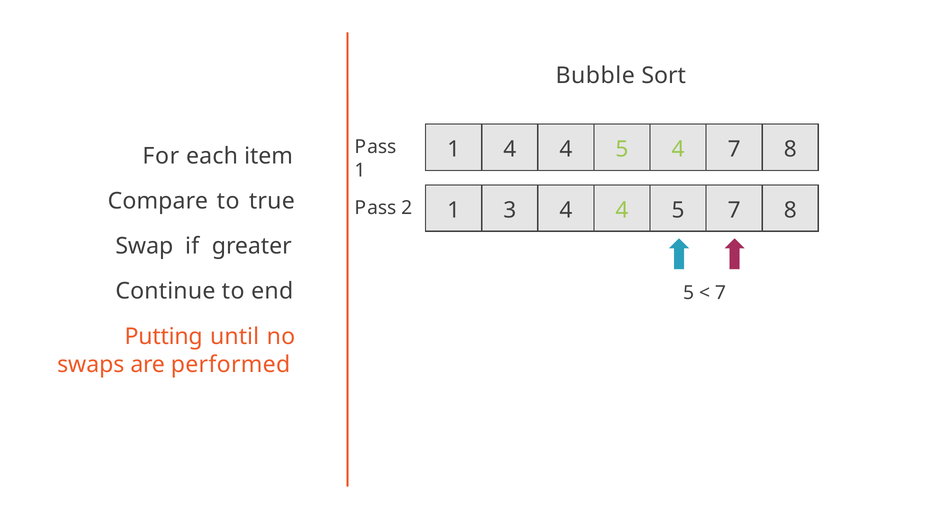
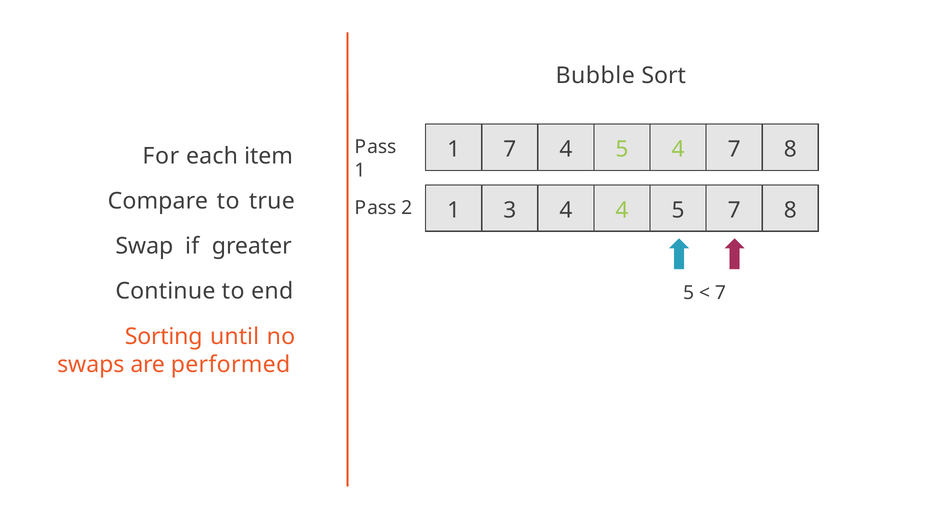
1 4: 4 -> 7
Putting: Putting -> Sorting
